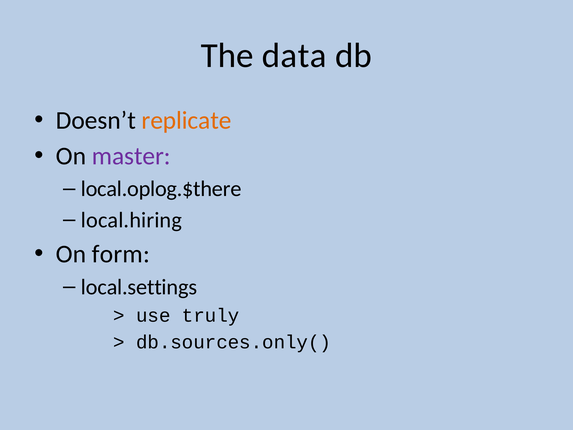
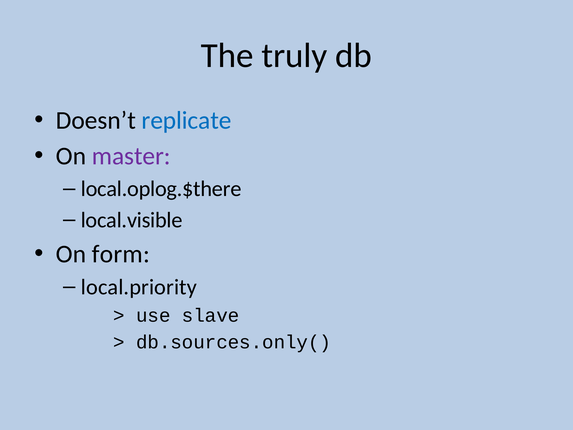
data: data -> truly
replicate colour: orange -> blue
local.hiring: local.hiring -> local.visible
local.settings: local.settings -> local.priority
truly: truly -> slave
